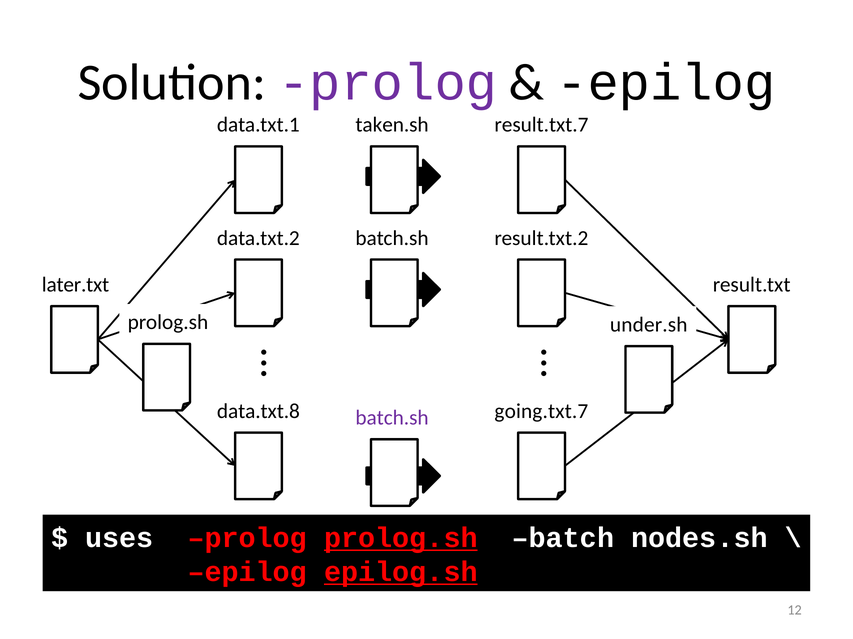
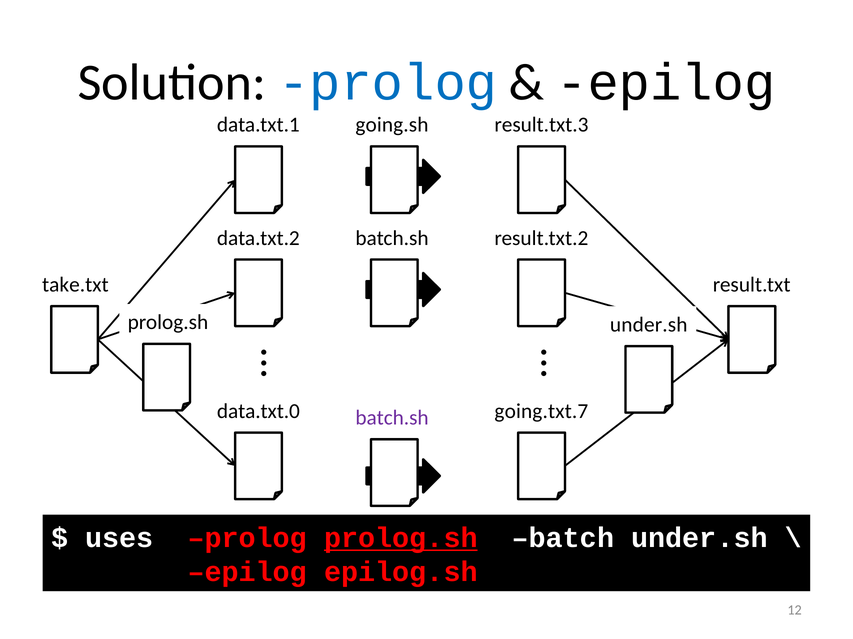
prolog at (388, 83) colour: purple -> blue
taken.sh: taken.sh -> going.sh
result.txt.7: result.txt.7 -> result.txt.3
later.txt: later.txt -> take.txt
data.txt.8: data.txt.8 -> data.txt.0
batch nodes.sh: nodes.sh -> under.sh
epilog.sh underline: present -> none
